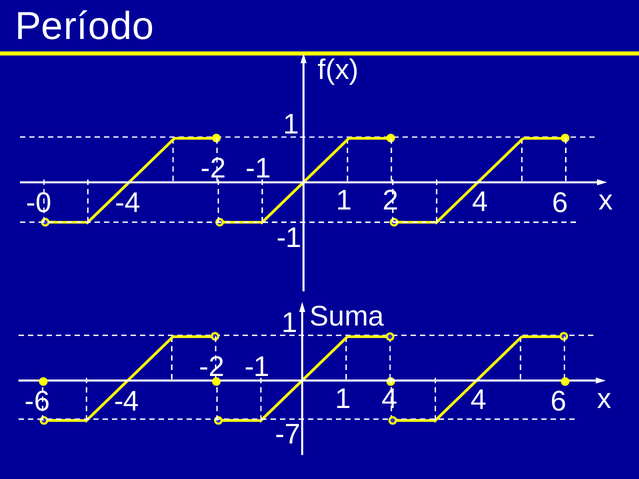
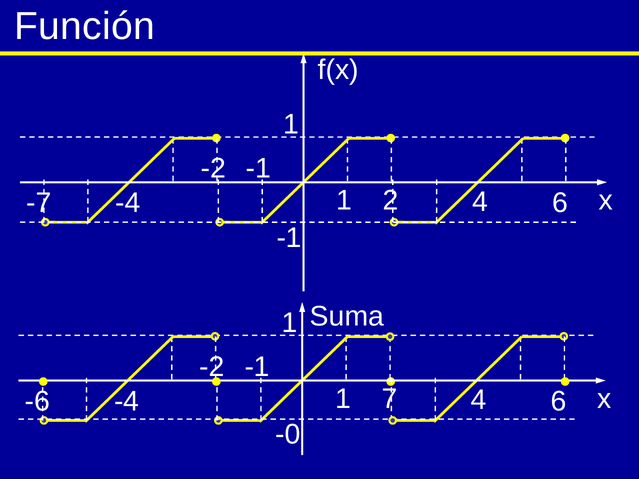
Período: Período -> Función
-0: -0 -> -7
4 at (390, 399): 4 -> 7
-7: -7 -> -0
